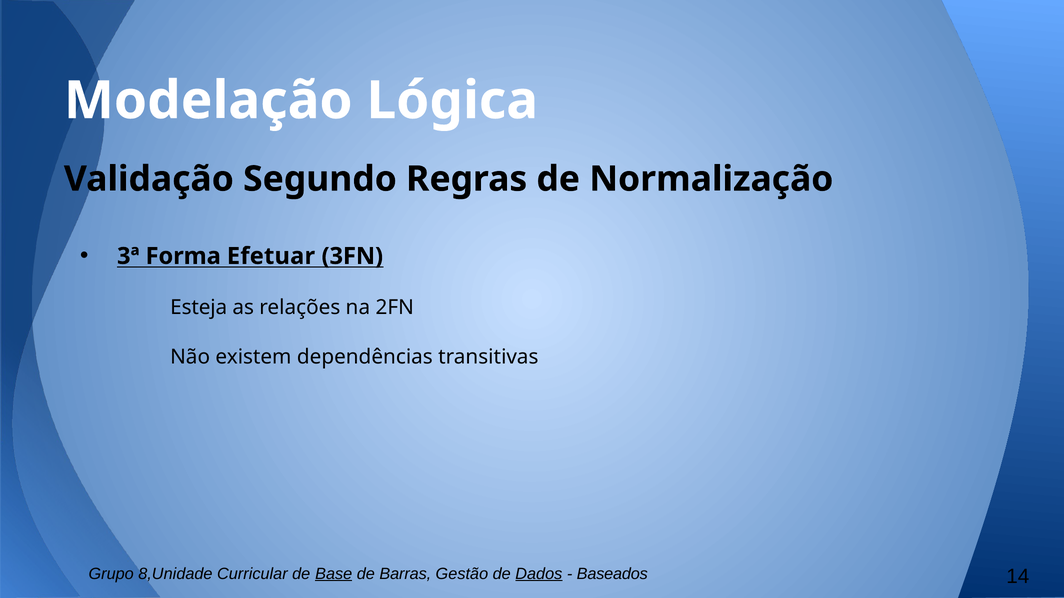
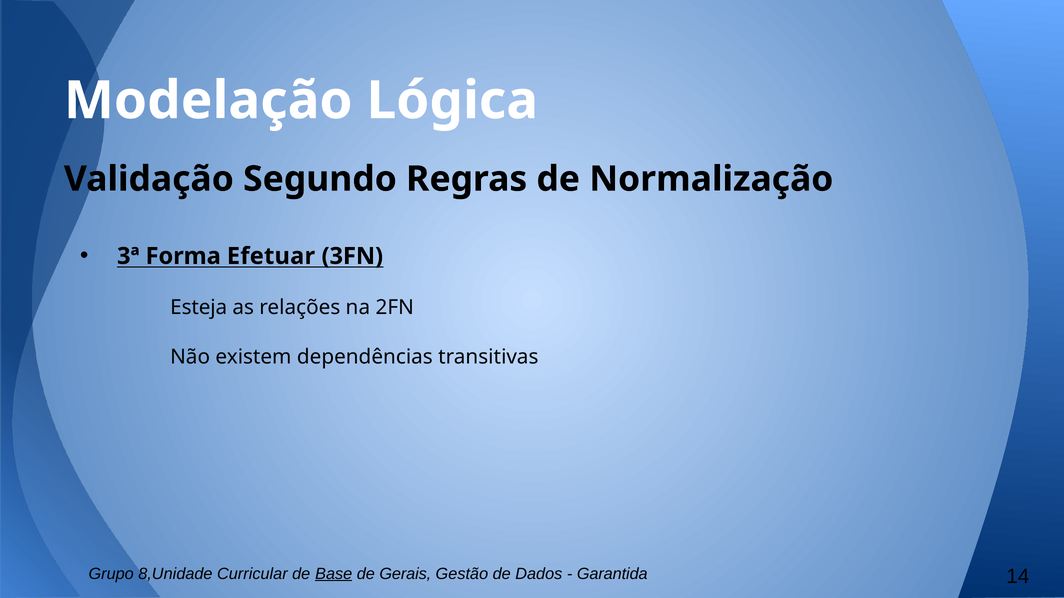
Barras: Barras -> Gerais
Dados underline: present -> none
Baseados: Baseados -> Garantida
